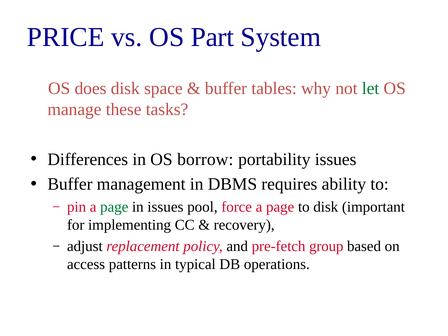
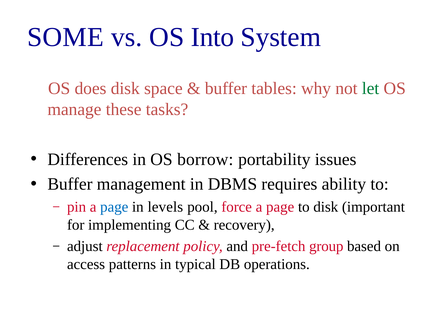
PRICE: PRICE -> SOME
Part: Part -> Into
page at (114, 207) colour: green -> blue
in issues: issues -> levels
